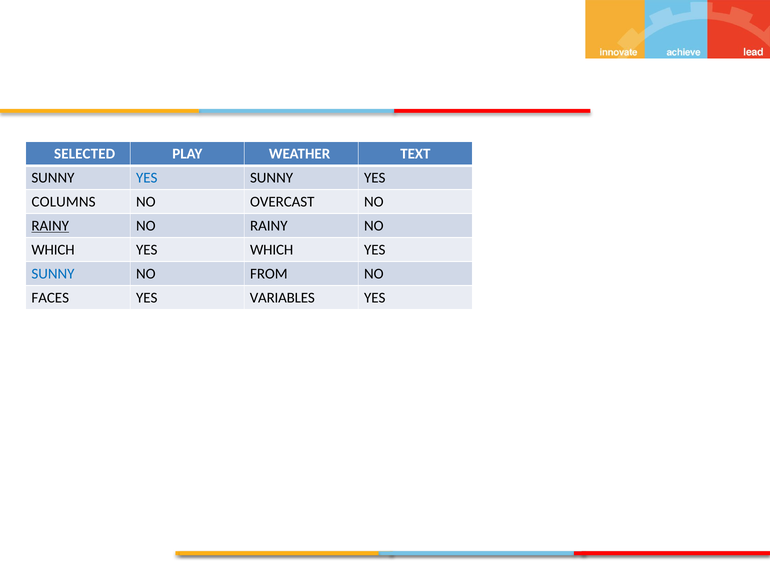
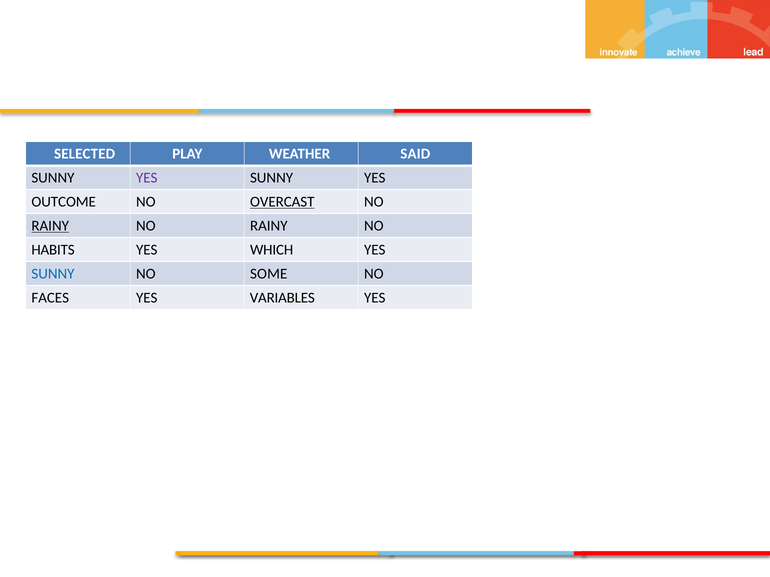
TEXT: TEXT -> SAID
YES at (147, 178) colour: blue -> purple
COLUMNS: COLUMNS -> OUTCOME
OVERCAST underline: none -> present
WHICH at (53, 250): WHICH -> HABITS
FROM: FROM -> SOME
